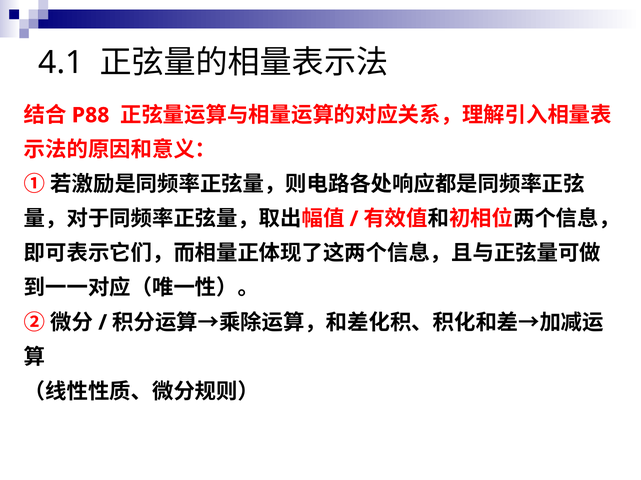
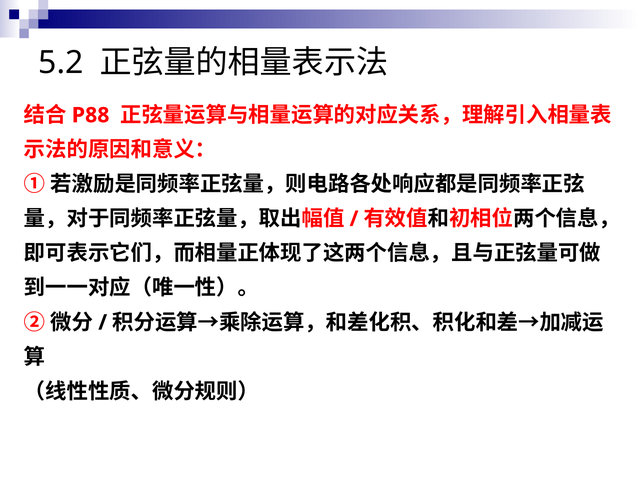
4.1: 4.1 -> 5.2
